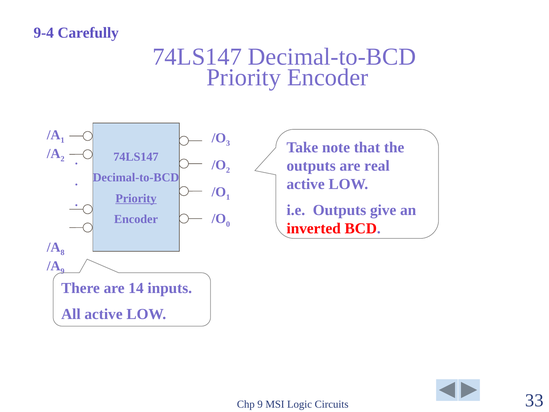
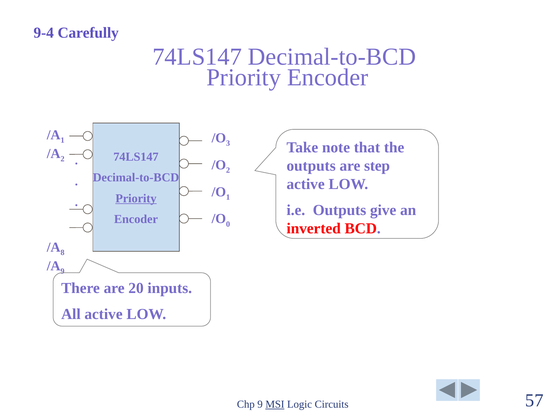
real: real -> step
14: 14 -> 20
MSI underline: none -> present
33: 33 -> 57
